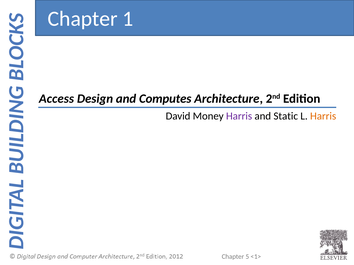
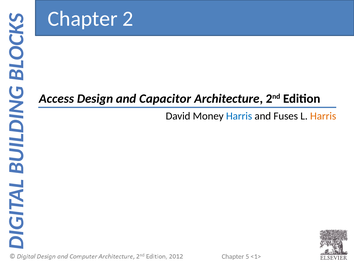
1: 1 -> 2
Computes: Computes -> Capacitor
Harris at (239, 116) colour: purple -> blue
Static: Static -> Fuses
